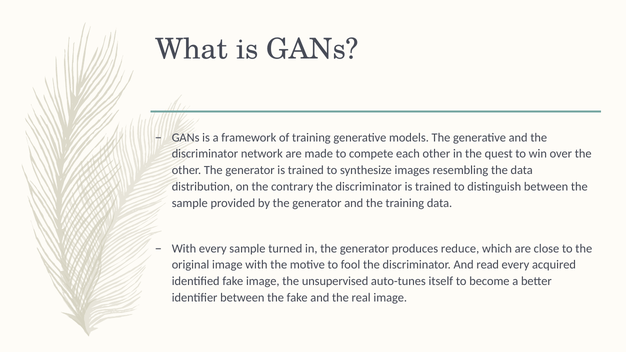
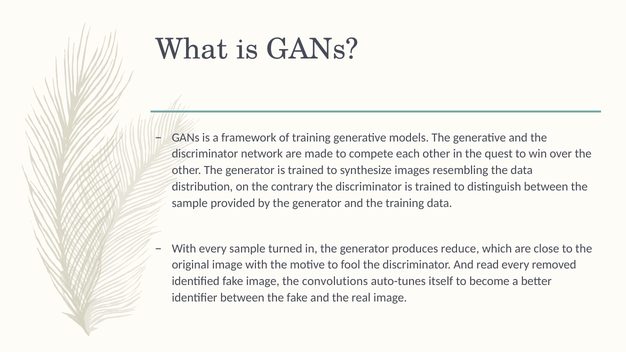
acquired: acquired -> removed
unsupervised: unsupervised -> convolutions
